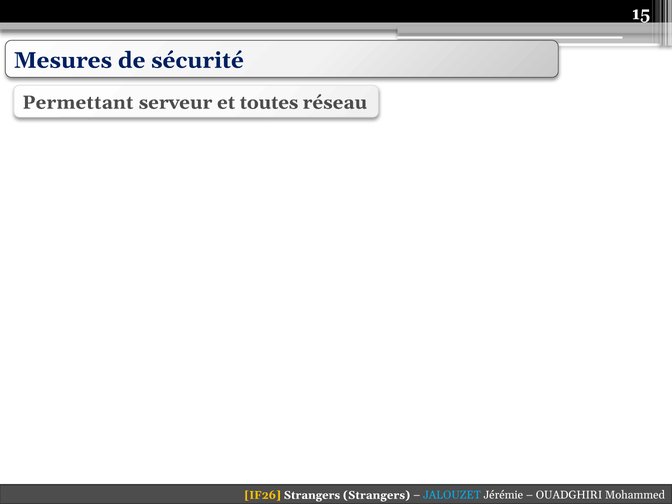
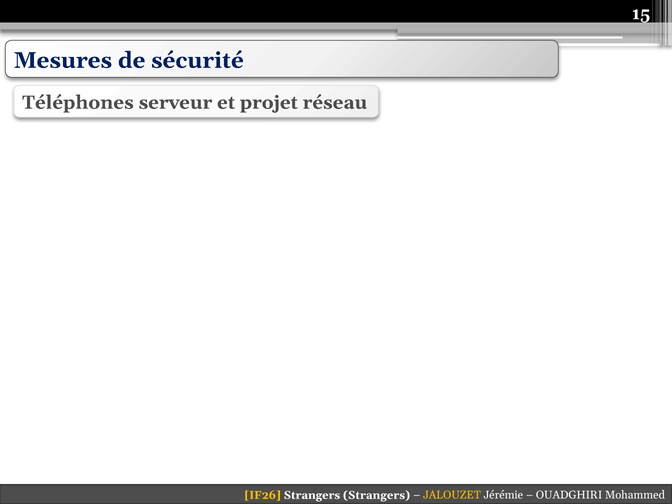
Permettant: Permettant -> Téléphones
toutes: toutes -> projet
JALOUZET colour: light blue -> yellow
